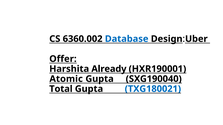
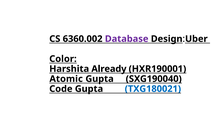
Database colour: blue -> purple
Offer: Offer -> Color
Total: Total -> Code
